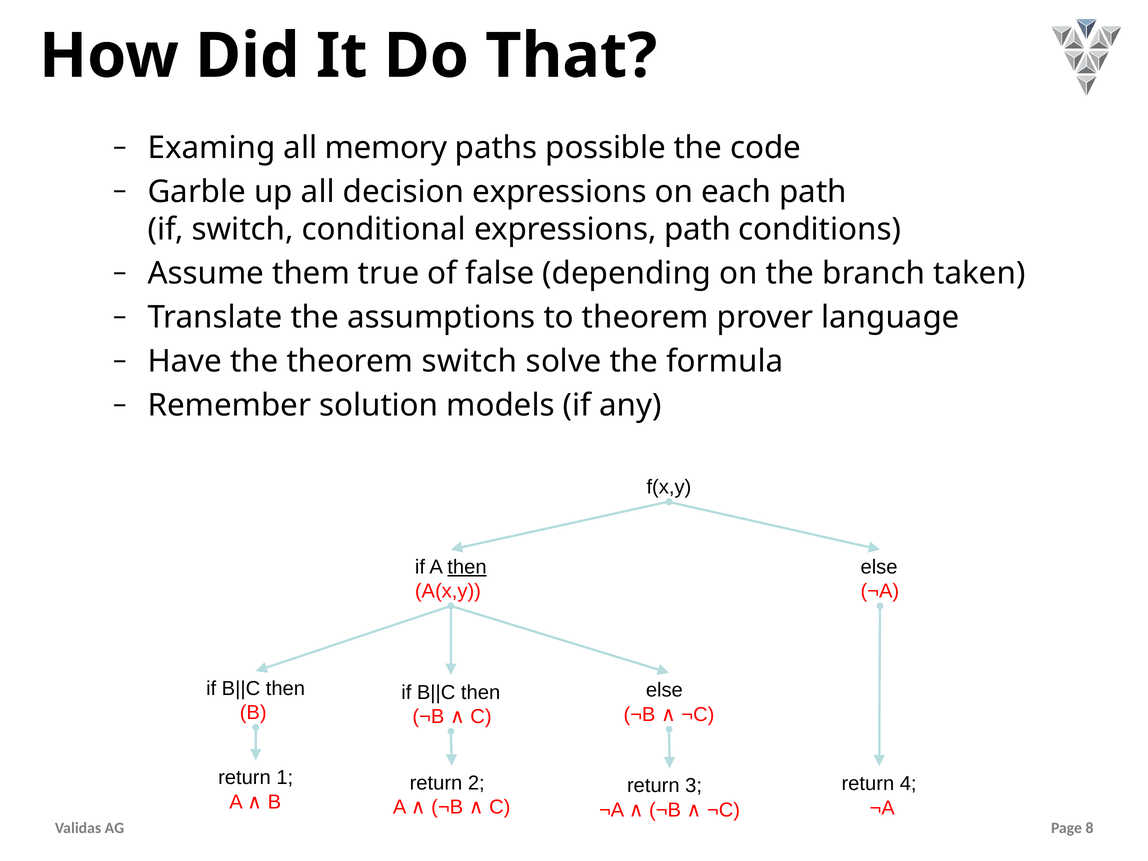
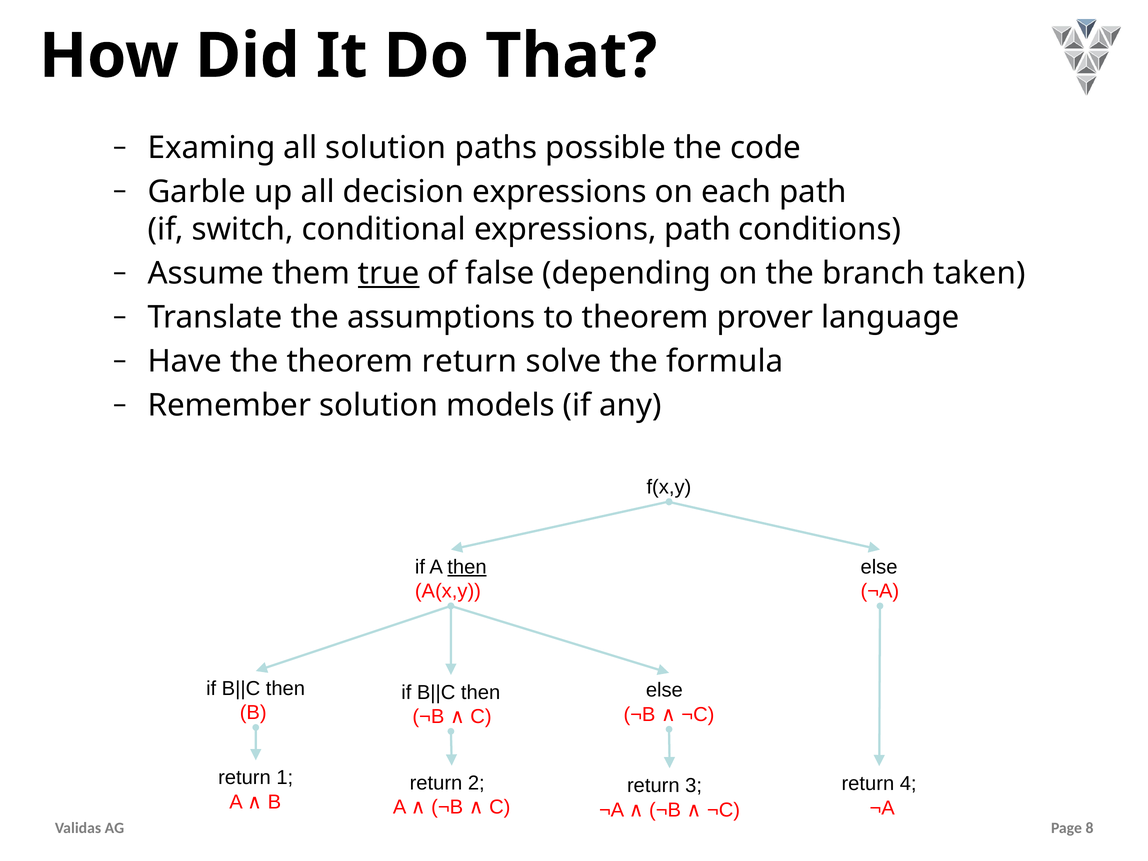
all memory: memory -> solution
true underline: none -> present
theorem switch: switch -> return
